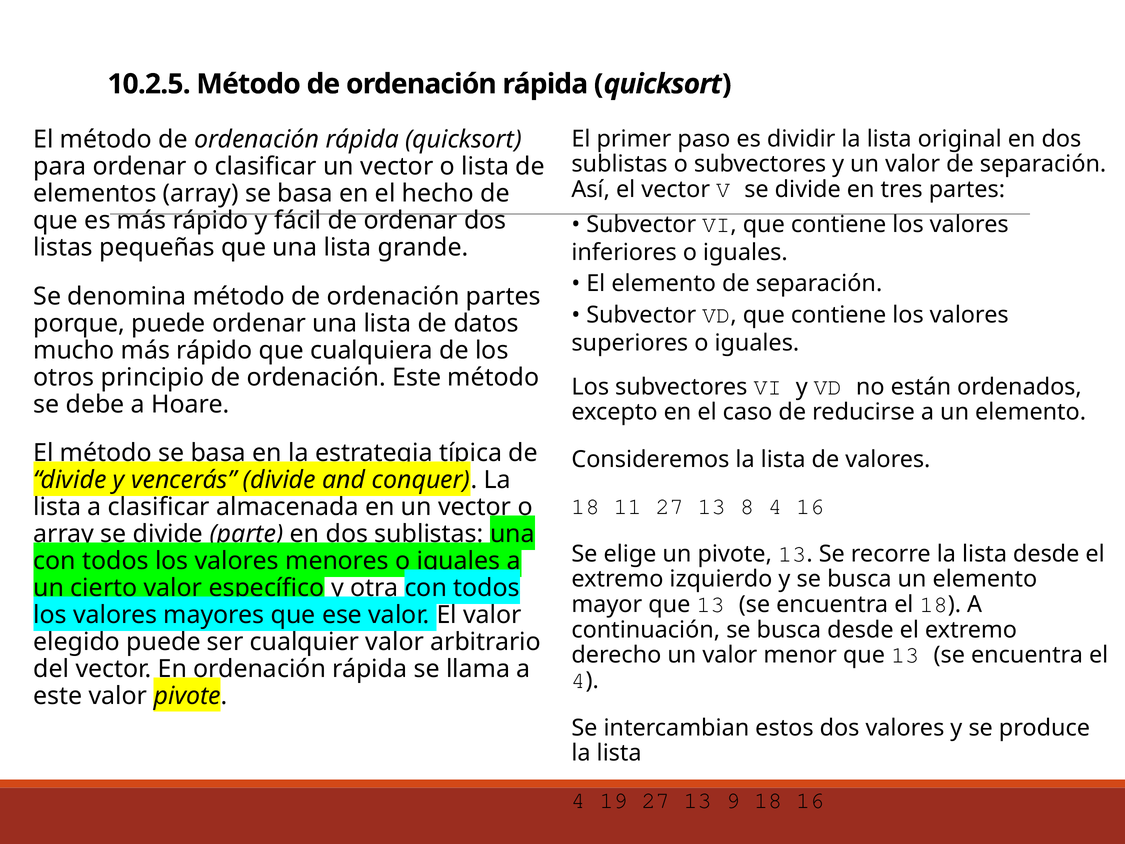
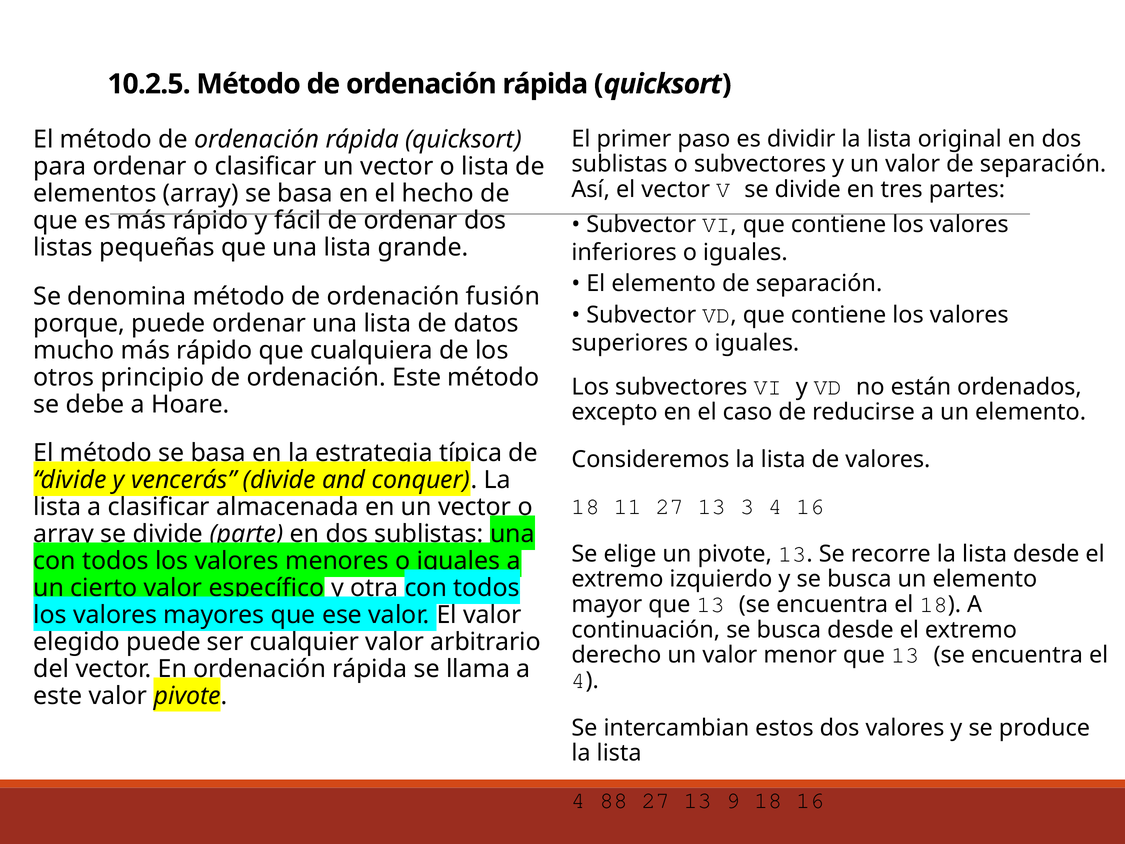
ordenación partes: partes -> fusión
8: 8 -> 3
19: 19 -> 88
